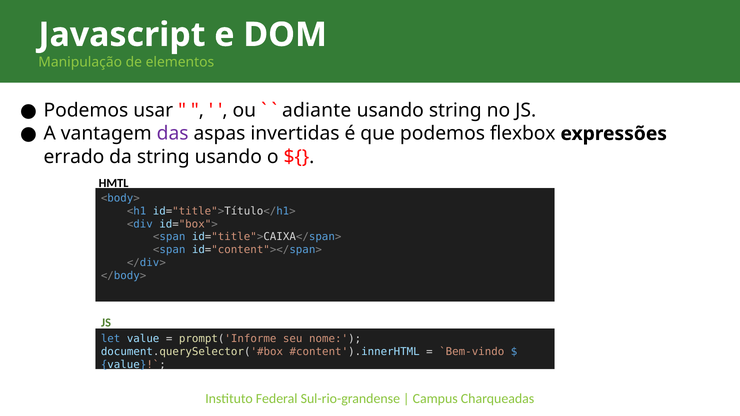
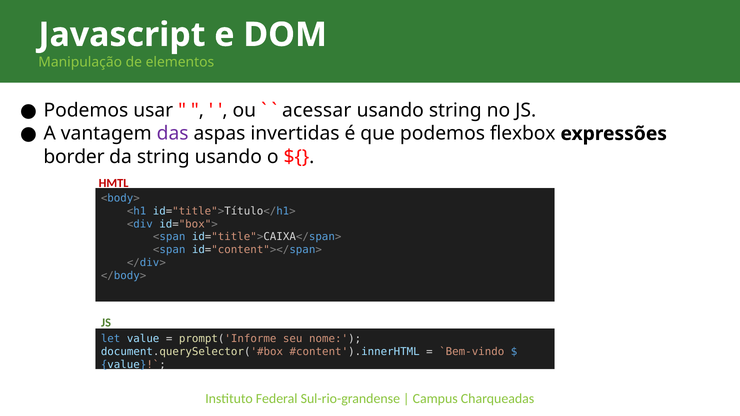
adiante: adiante -> acessar
errado: errado -> border
HMTL colour: black -> red
